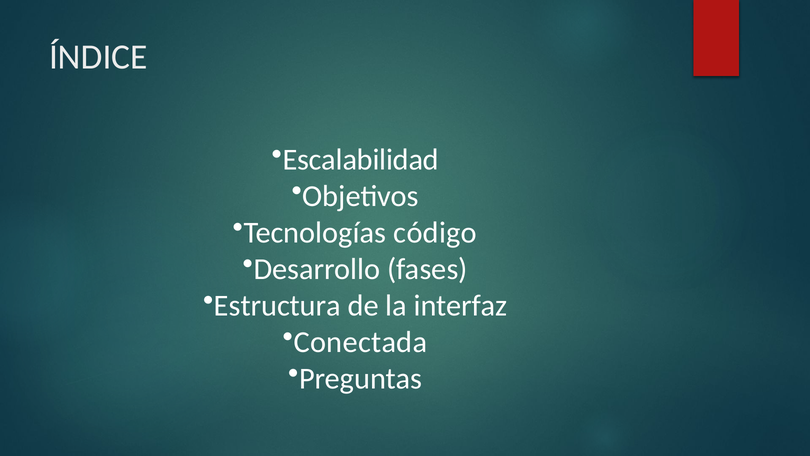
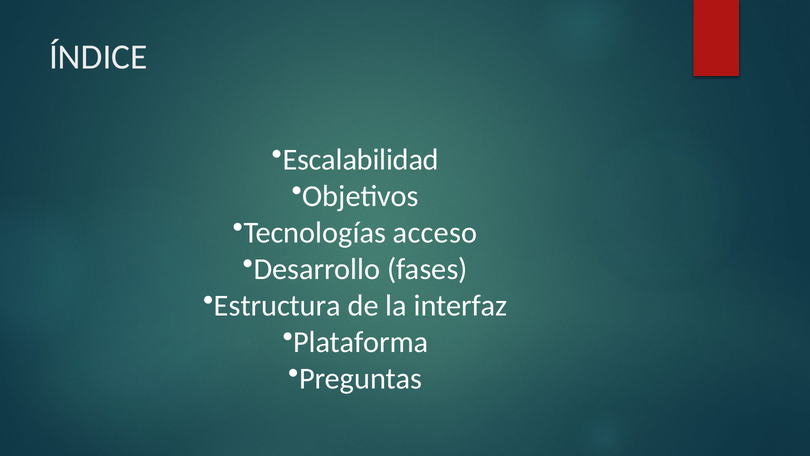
código: código -> acceso
Conectada: Conectada -> Plataforma
